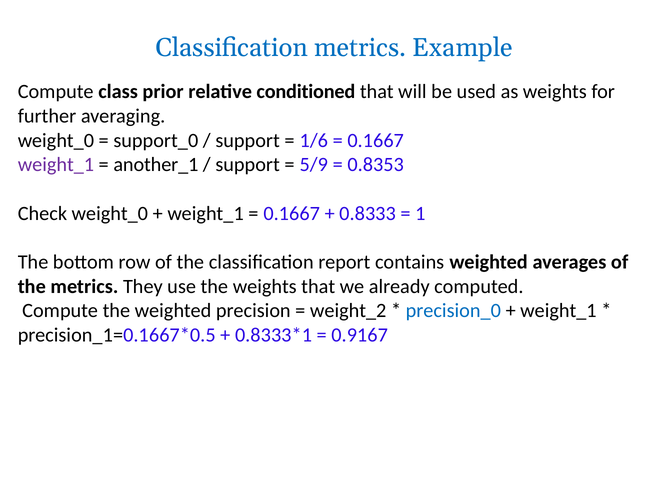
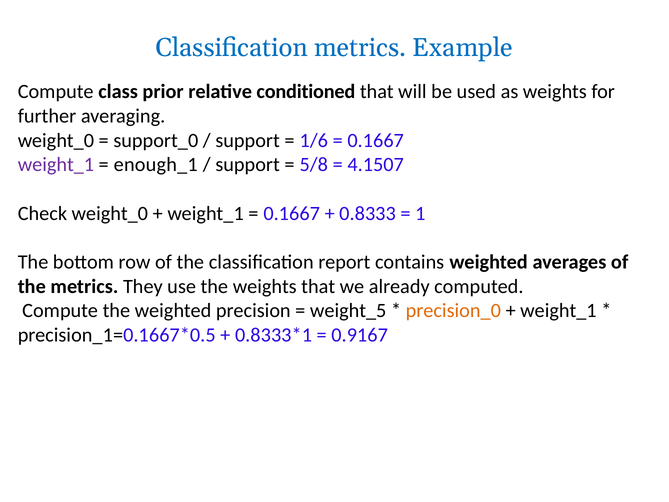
another_1: another_1 -> enough_1
5/9: 5/9 -> 5/8
0.8353: 0.8353 -> 4.1507
weight_2: weight_2 -> weight_5
precision_0 colour: blue -> orange
